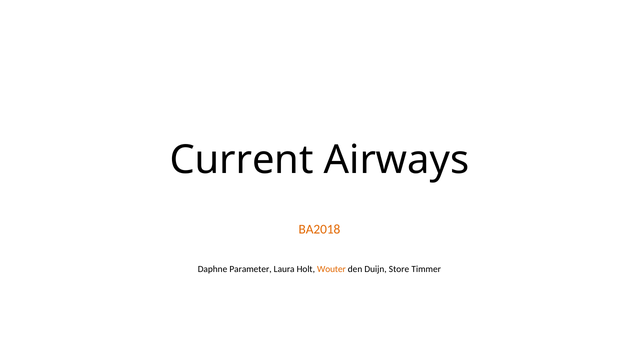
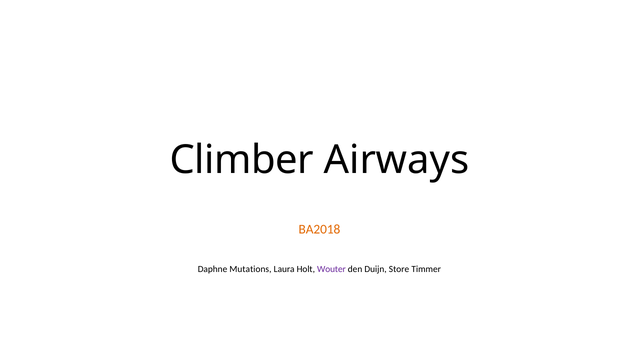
Current: Current -> Climber
Parameter: Parameter -> Mutations
Wouter colour: orange -> purple
